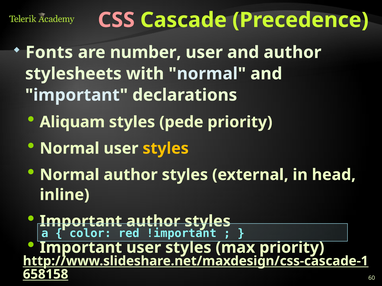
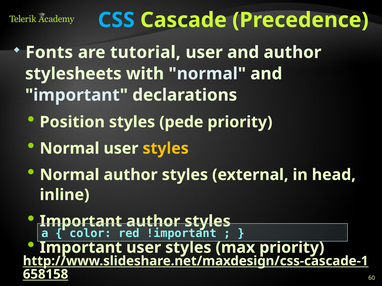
CSS colour: pink -> light blue
number: number -> tutorial
Aliquam: Aliquam -> Position
